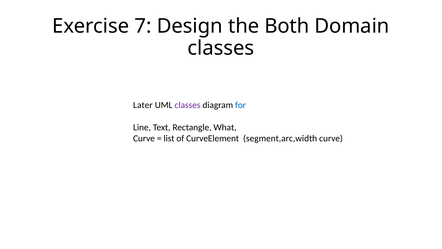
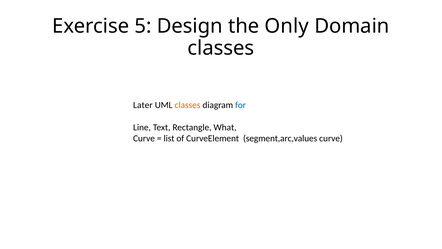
7: 7 -> 5
Both: Both -> Only
classes at (188, 105) colour: purple -> orange
segment,arc,width: segment,arc,width -> segment,arc,values
